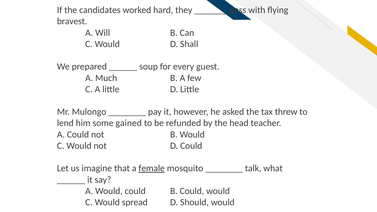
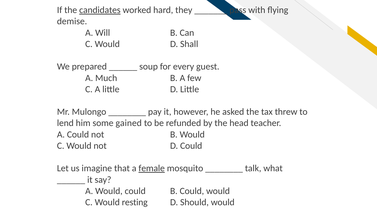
candidates underline: none -> present
bravest: bravest -> demise
spread: spread -> resting
